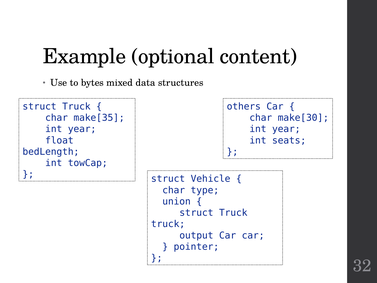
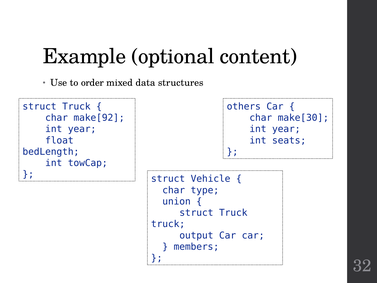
bytes: bytes -> order
make[35: make[35 -> make[92
pointer: pointer -> members
